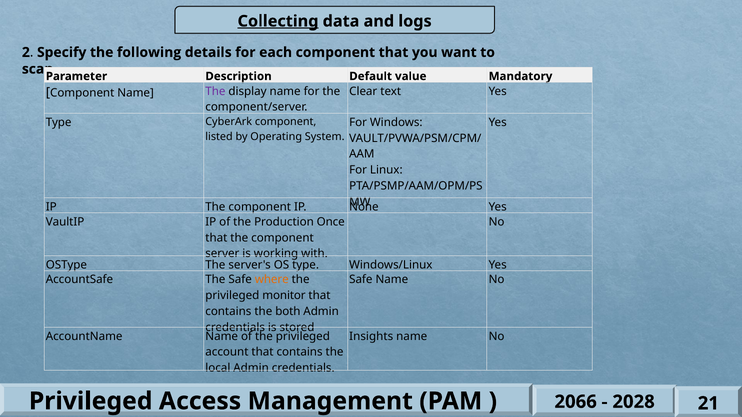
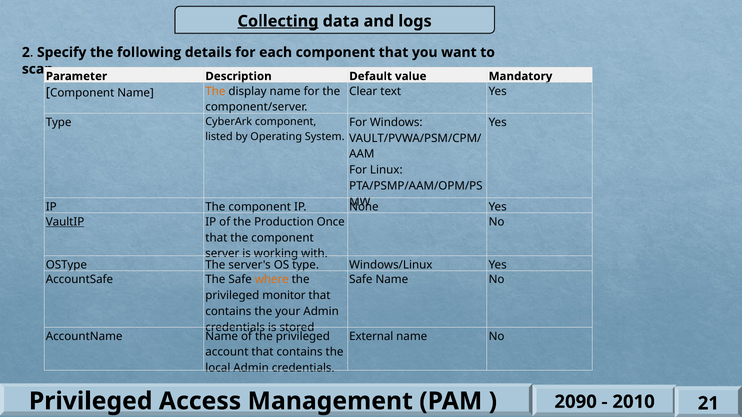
The at (215, 91) colour: purple -> orange
VaultIP underline: none -> present
both: both -> your
Insights: Insights -> External
2066: 2066 -> 2090
2028: 2028 -> 2010
